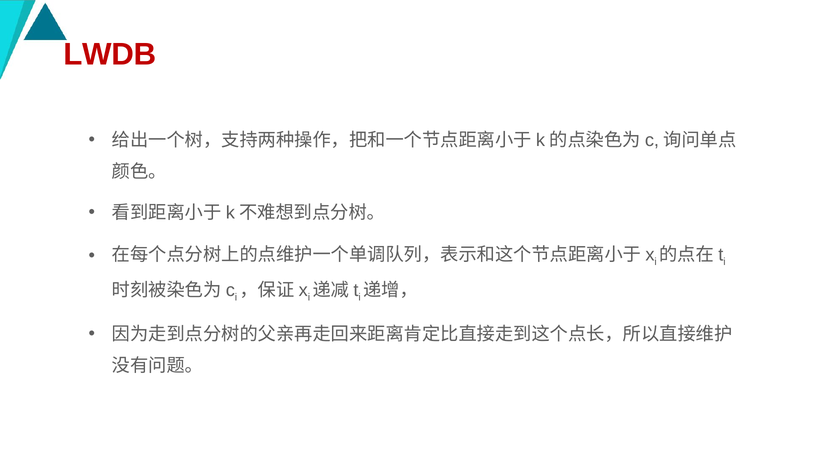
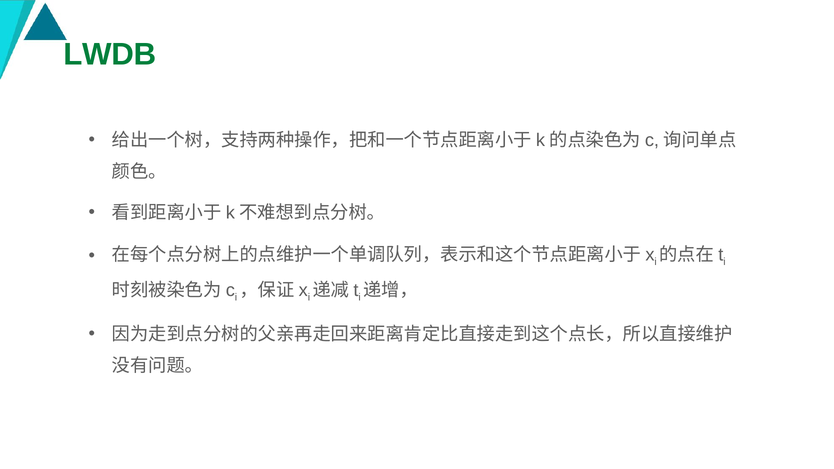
LWDB colour: red -> green
